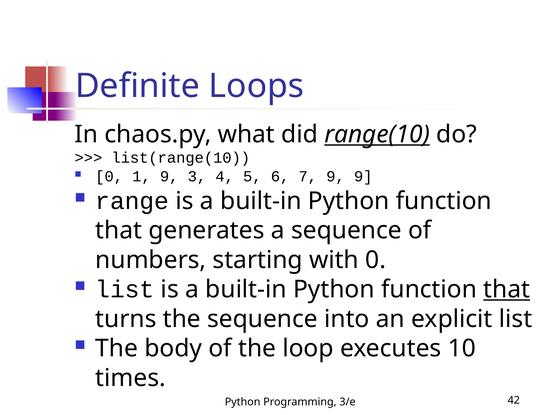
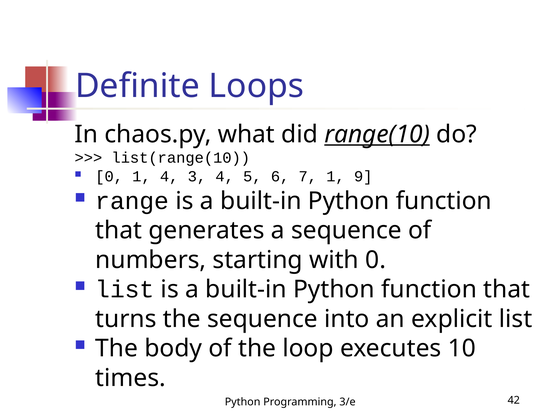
1 9: 9 -> 4
7 9: 9 -> 1
that at (507, 289) underline: present -> none
